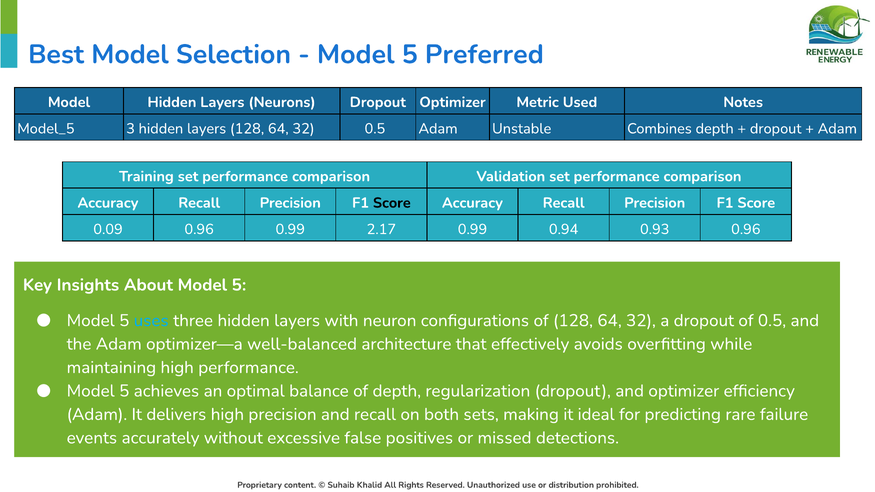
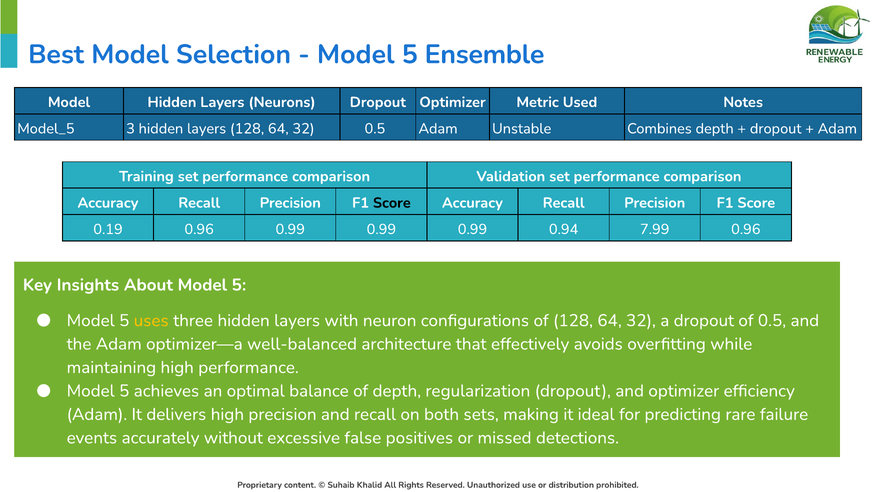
Preferred: Preferred -> Ensemble
0.09: 0.09 -> 0.19
0.96 0.99 2.17: 2.17 -> 0.99
0.93: 0.93 -> 7.99
uses colour: light blue -> yellow
